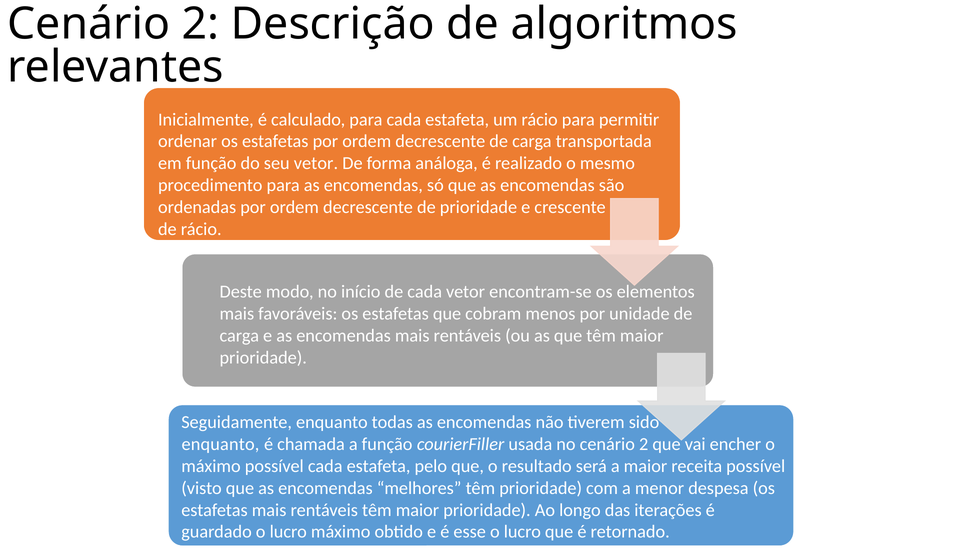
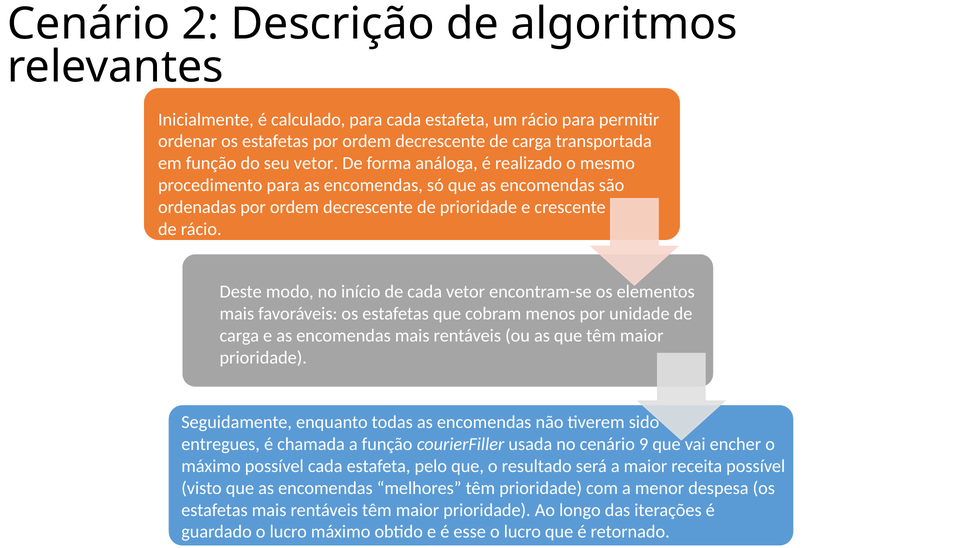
enquanto at (220, 444): enquanto -> entregues
no cenário 2: 2 -> 9
